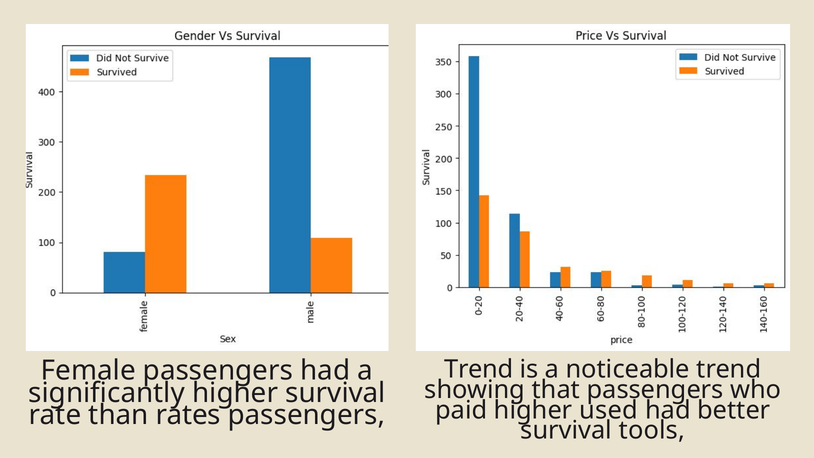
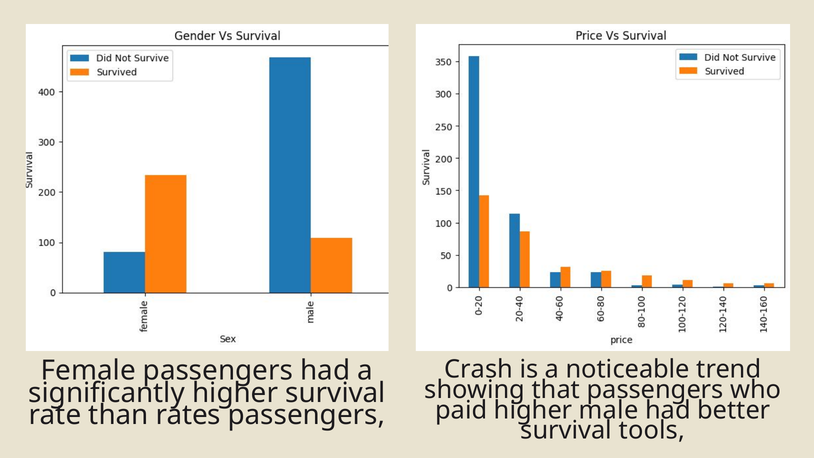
Trend at (479, 369): Trend -> Crash
used: used -> male
